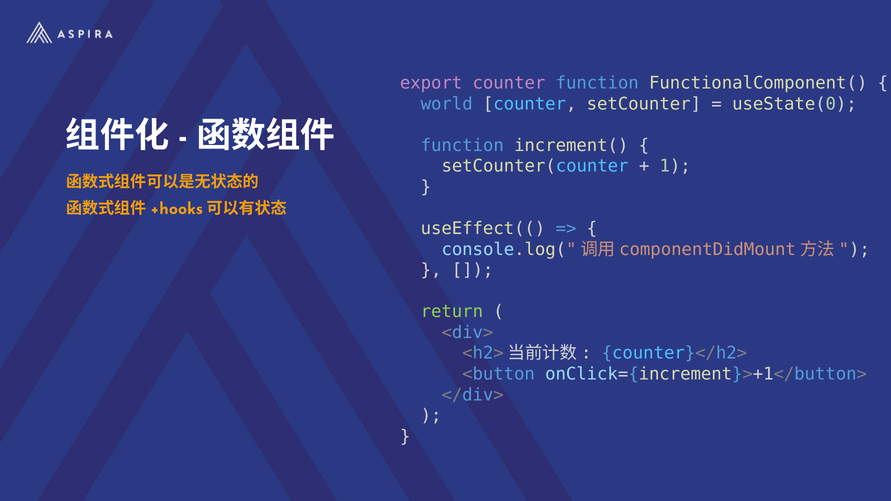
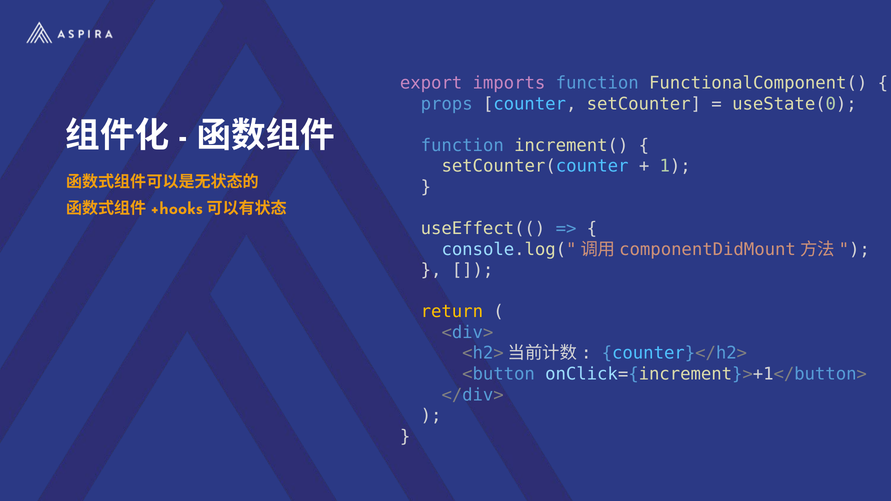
export counter: counter -> imports
world: world -> props
return colour: light green -> yellow
